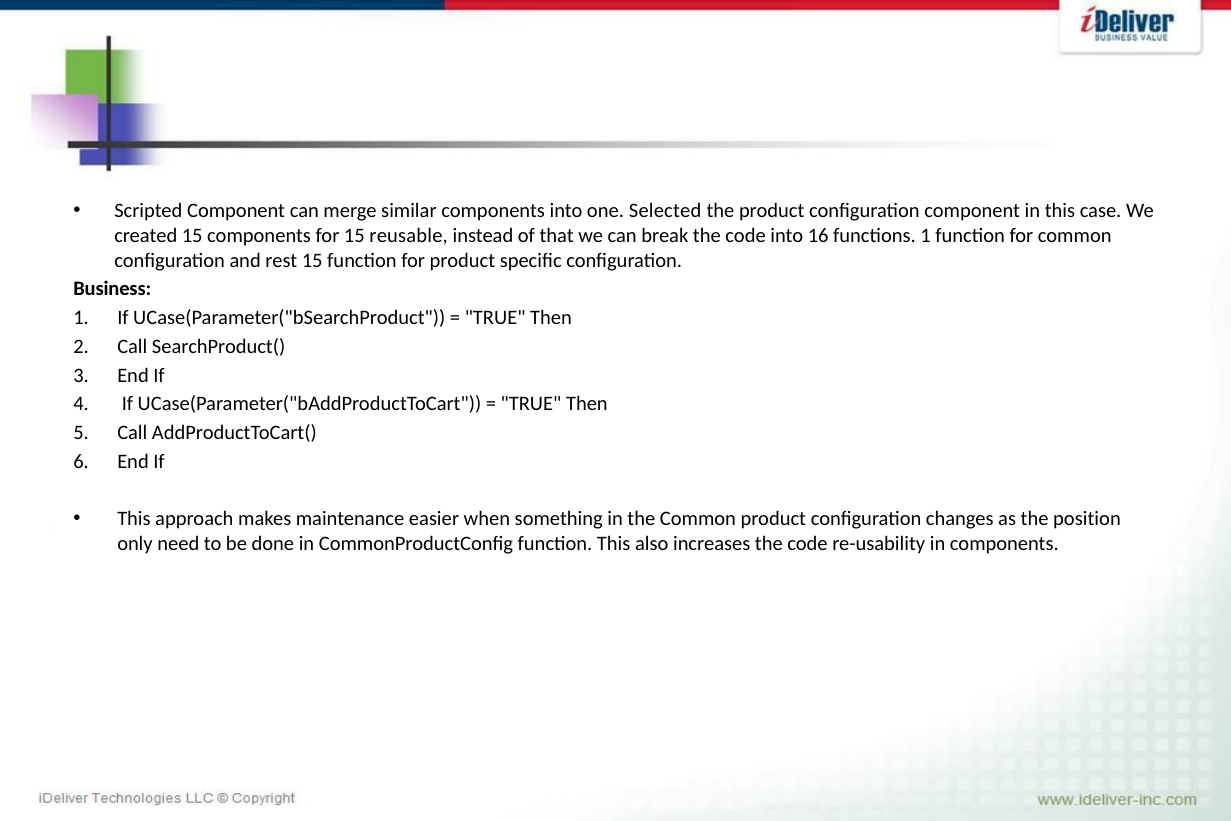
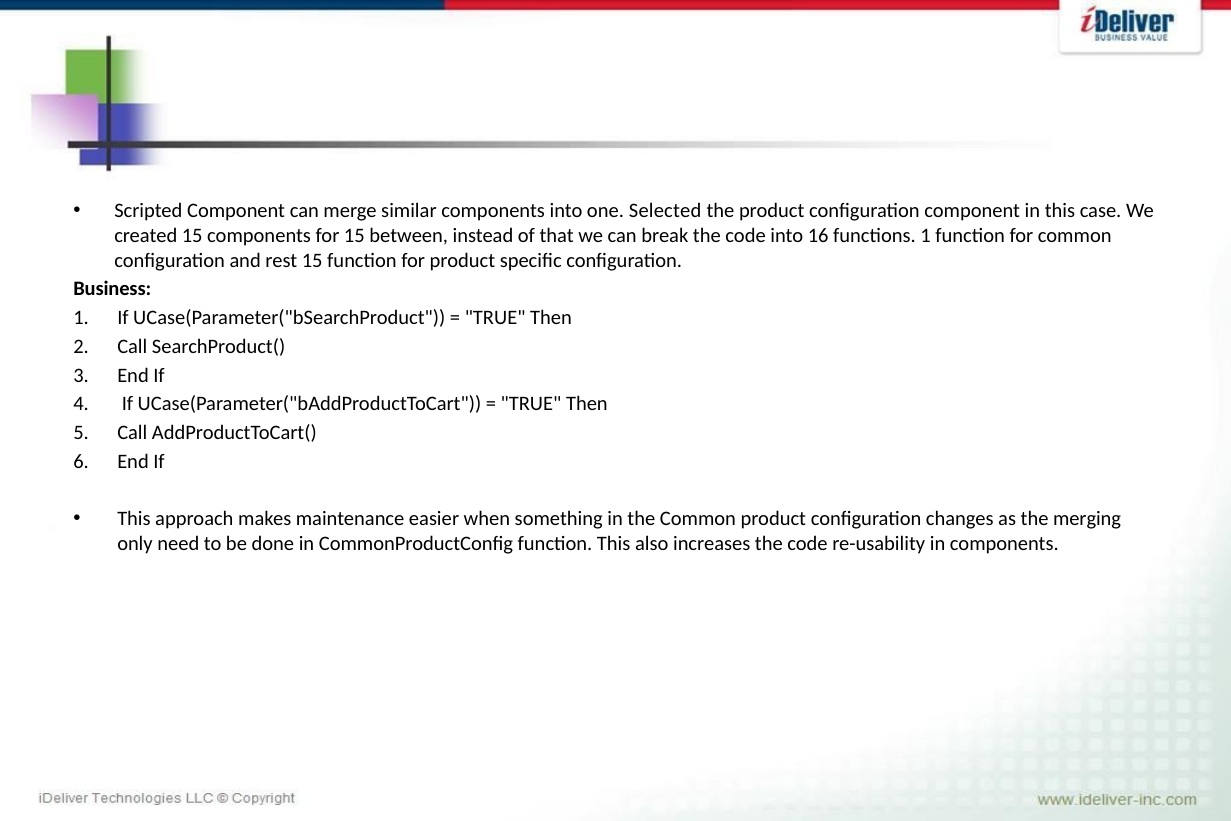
reusable: reusable -> between
position: position -> merging
